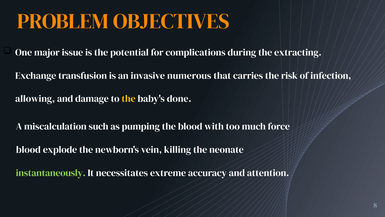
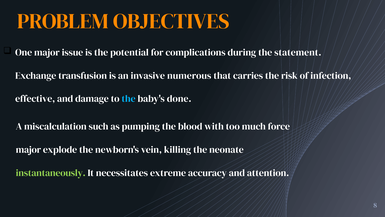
extracting: extracting -> statement
allowing: allowing -> effective
the at (129, 99) colour: yellow -> light blue
blood at (28, 149): blood -> major
